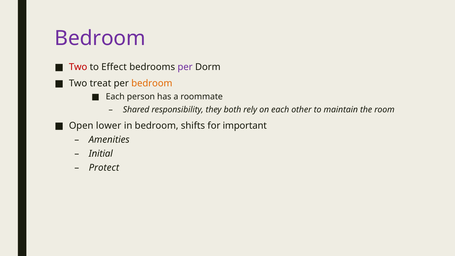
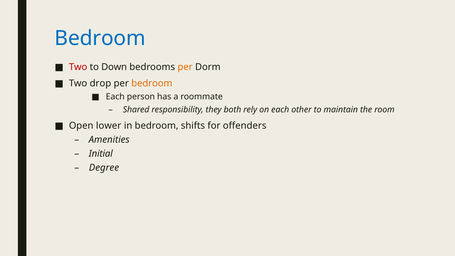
Bedroom at (100, 38) colour: purple -> blue
Effect: Effect -> Down
per at (185, 67) colour: purple -> orange
treat: treat -> drop
important: important -> offenders
Protect: Protect -> Degree
